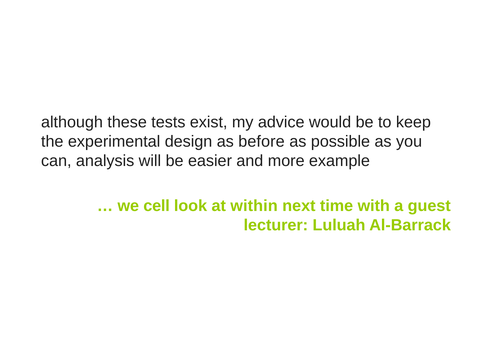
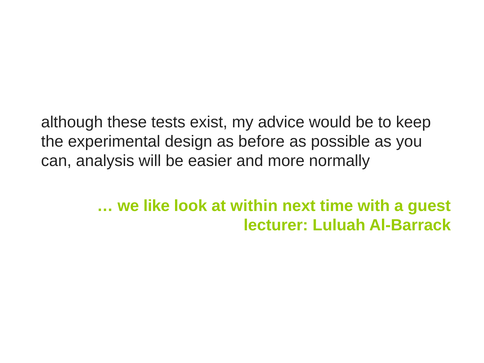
example: example -> normally
cell: cell -> like
